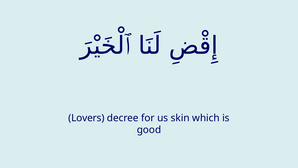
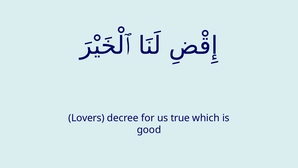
skin: skin -> true
